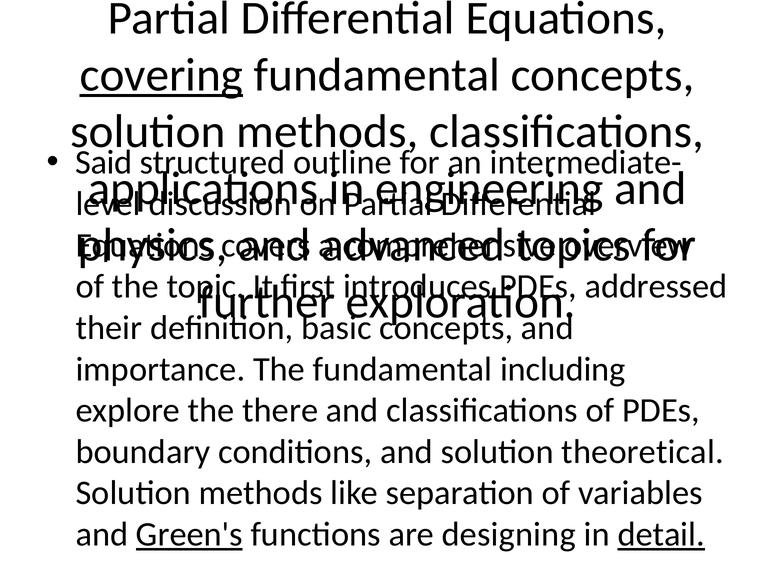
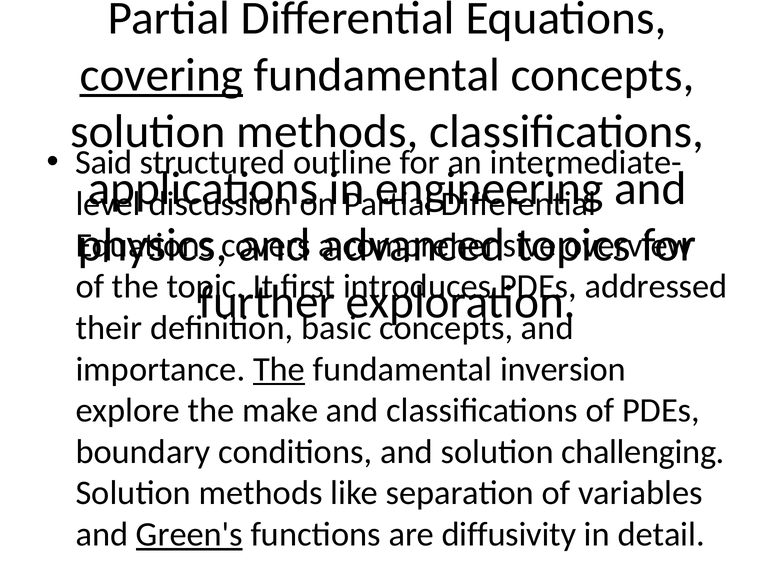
The at (279, 369) underline: none -> present
including: including -> inversion
there: there -> make
theoretical: theoretical -> challenging
designing: designing -> diffusivity
detail underline: present -> none
